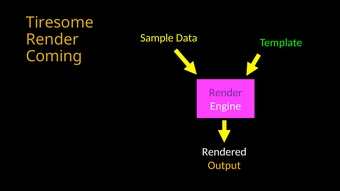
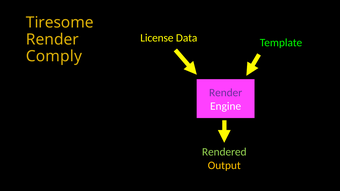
Sample: Sample -> License
Coming: Coming -> Comply
Rendered colour: white -> light green
